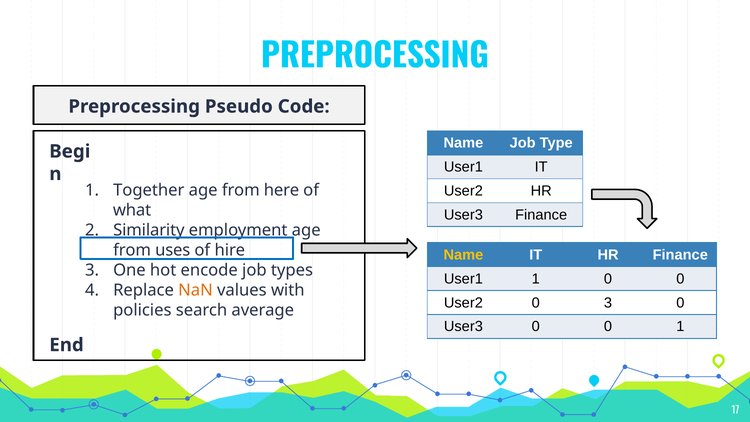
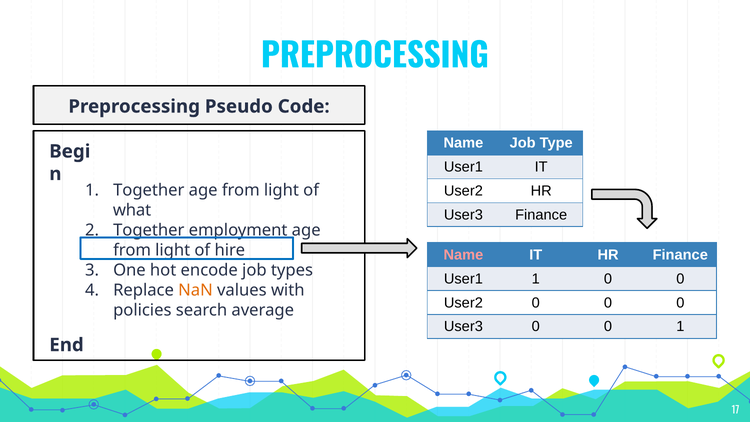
here at (282, 190): here -> light
Similarity at (149, 230): Similarity -> Together
uses at (173, 250): uses -> light
Name at (463, 255) colour: yellow -> pink
User2 0 3: 3 -> 0
